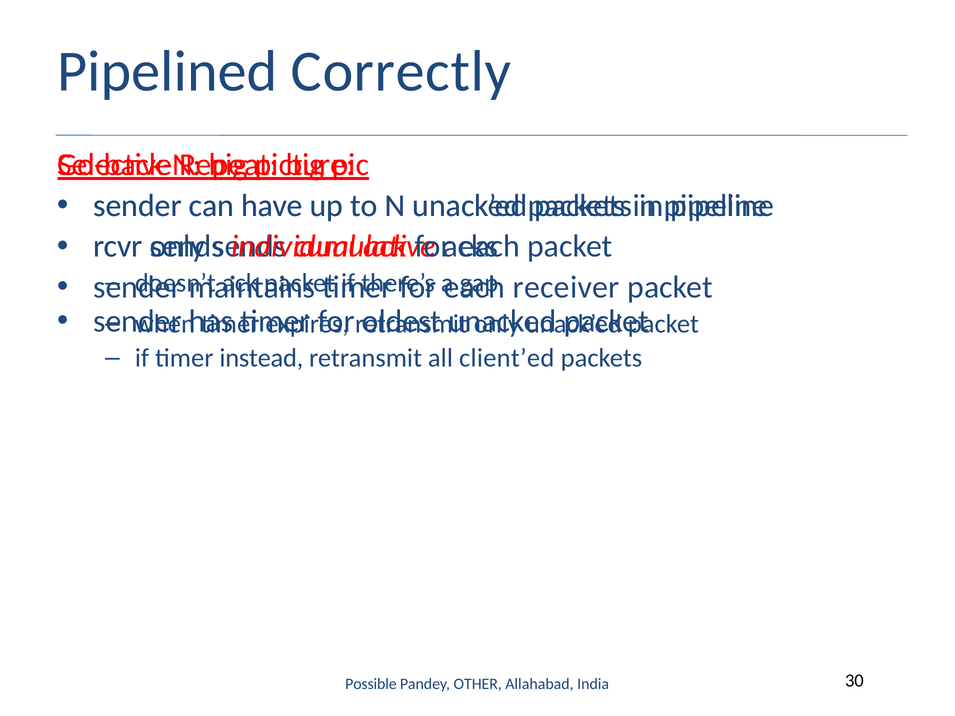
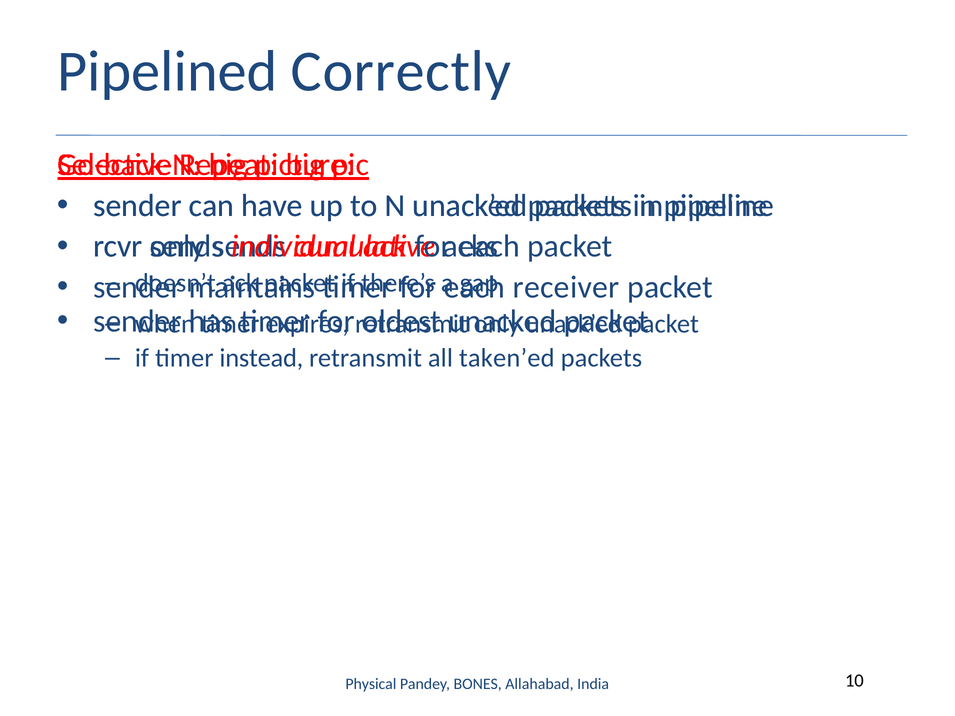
client’ed: client’ed -> taken’ed
Possible: Possible -> Physical
OTHER: OTHER -> BONES
30: 30 -> 10
